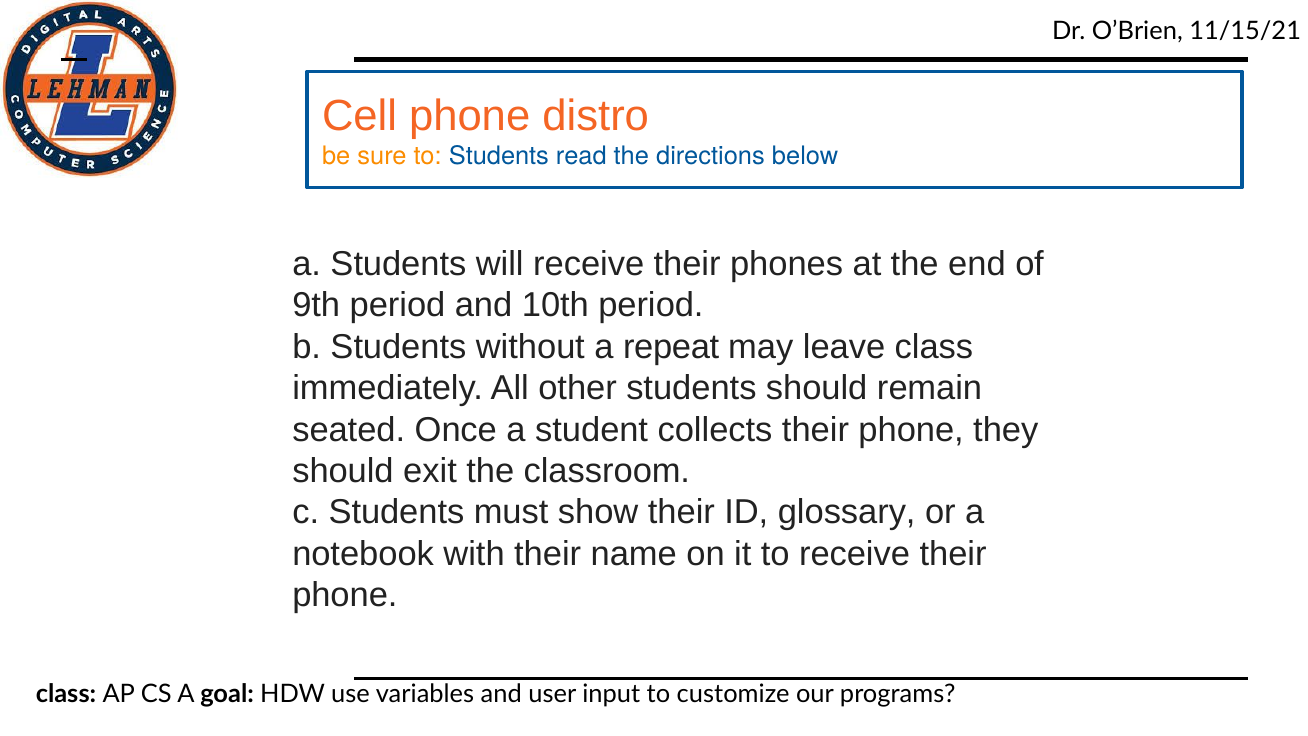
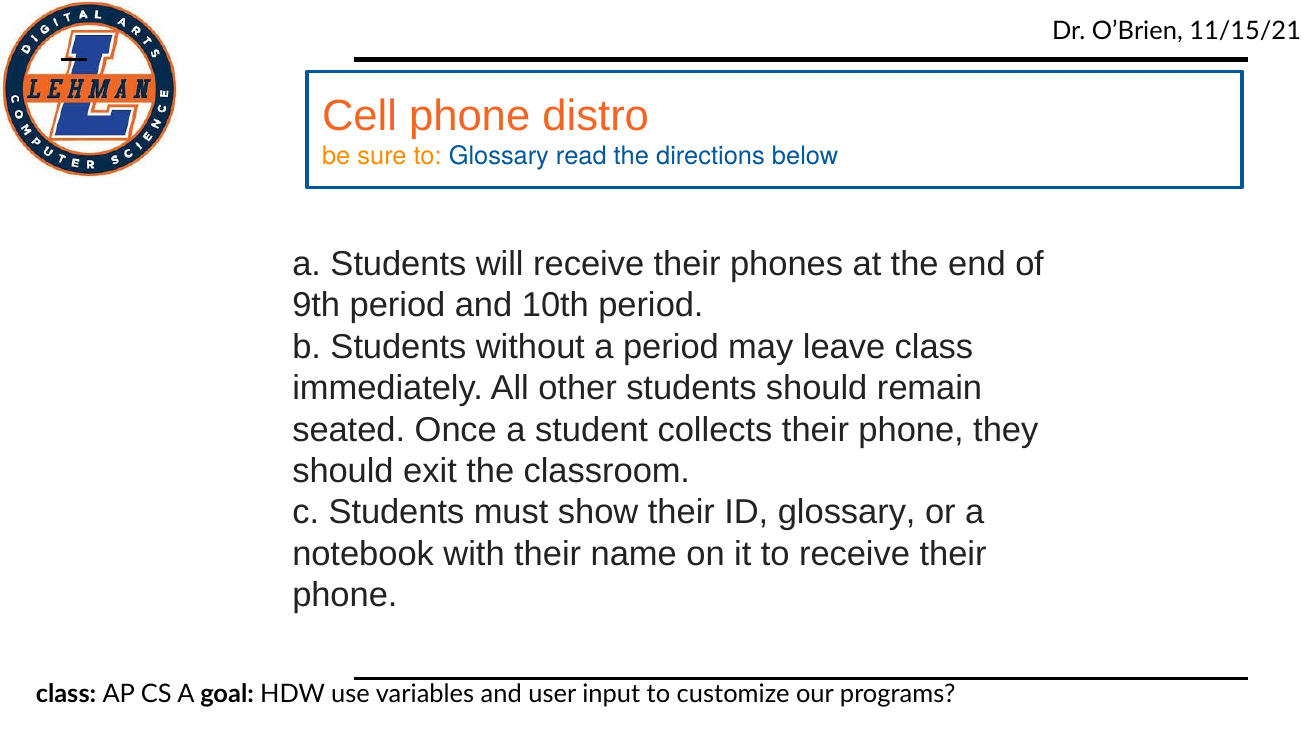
to Students: Students -> Glossary
a repeat: repeat -> period
